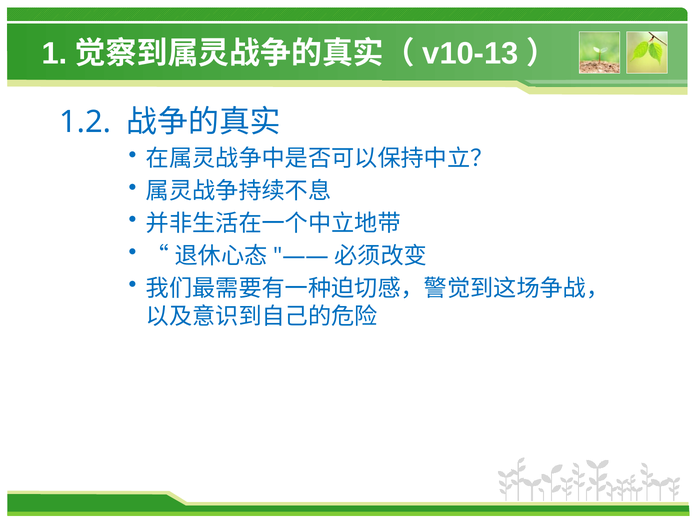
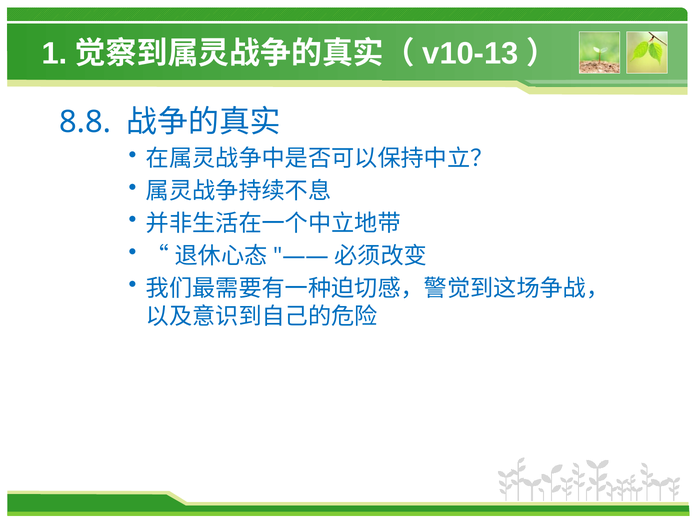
1.2: 1.2 -> 8.8
